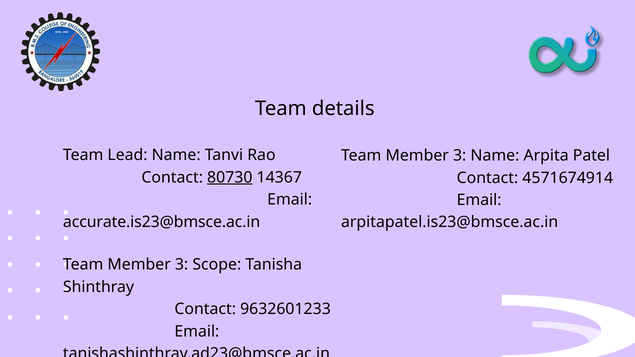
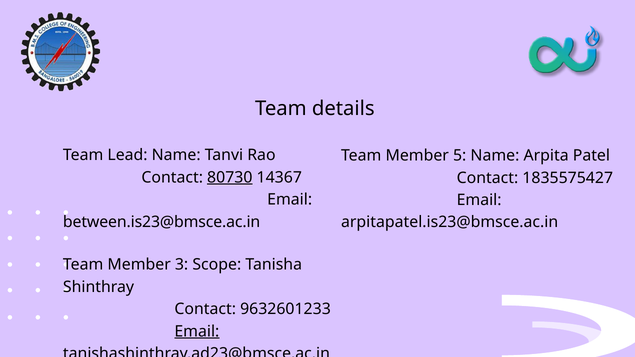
3 at (460, 156): 3 -> 5
4571674914: 4571674914 -> 1835575427
accurate.is23@bmsce.ac.in: accurate.is23@bmsce.ac.in -> between.is23@bmsce.ac.in
Email at (197, 332) underline: none -> present
